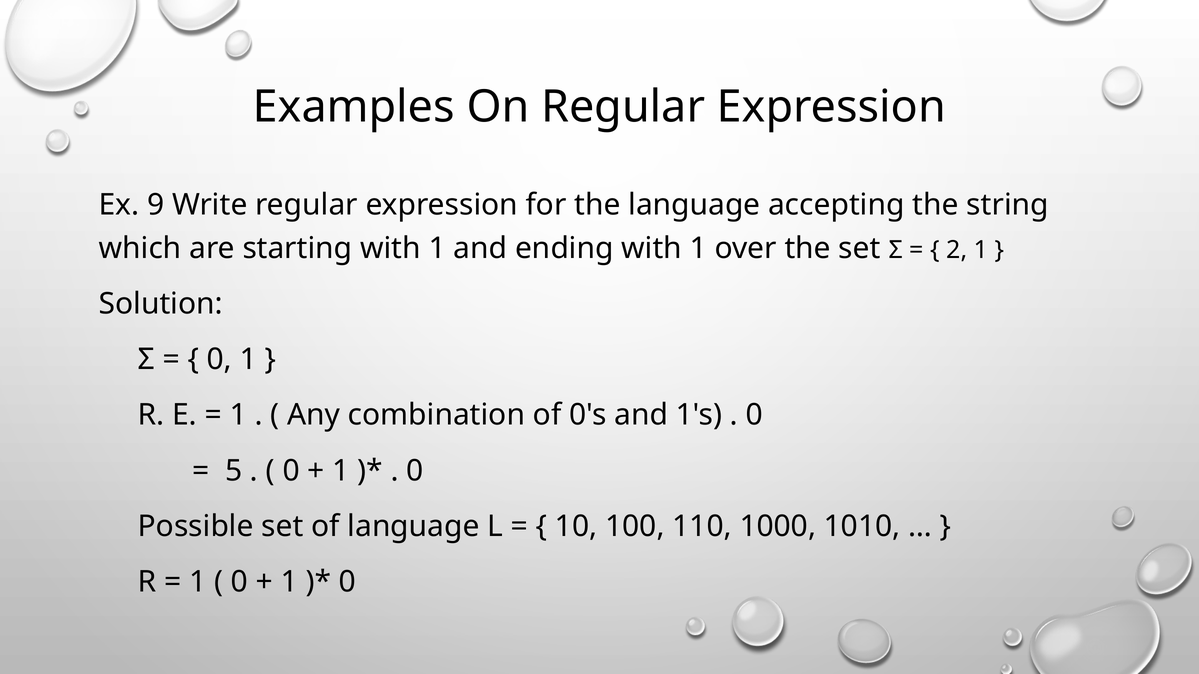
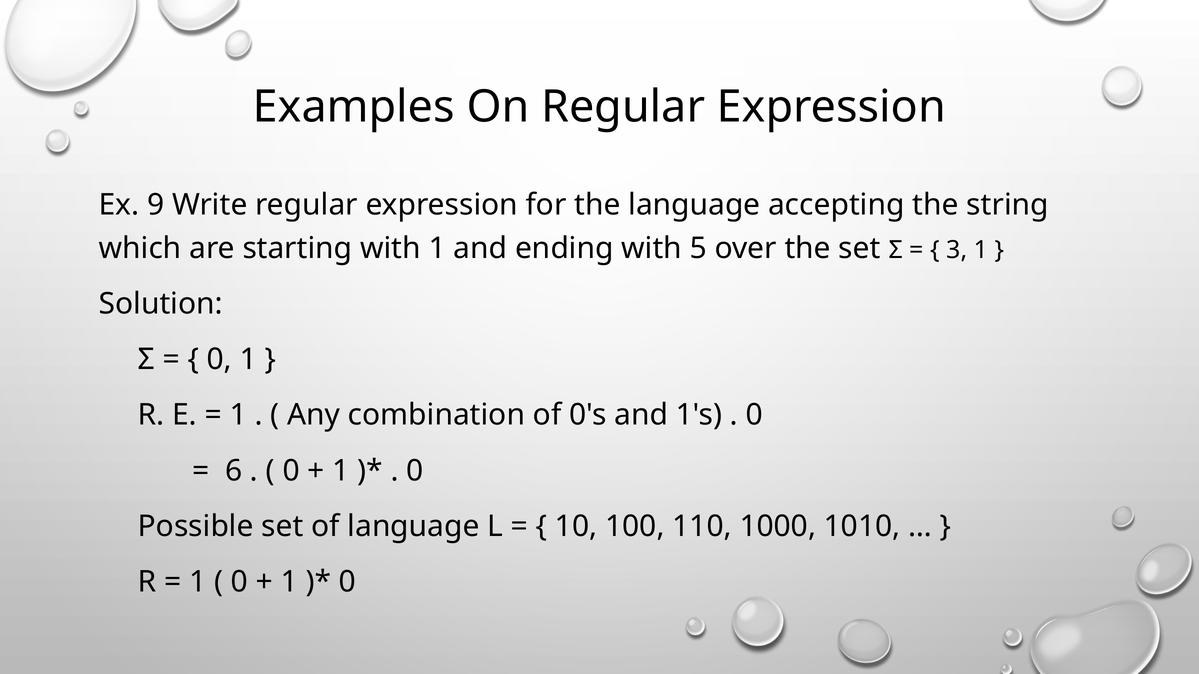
ending with 1: 1 -> 5
2: 2 -> 3
5: 5 -> 6
